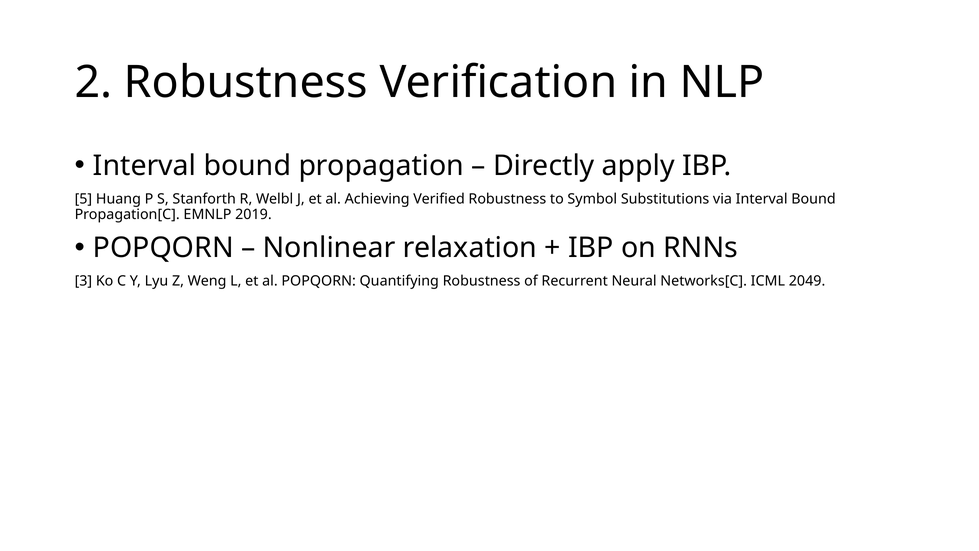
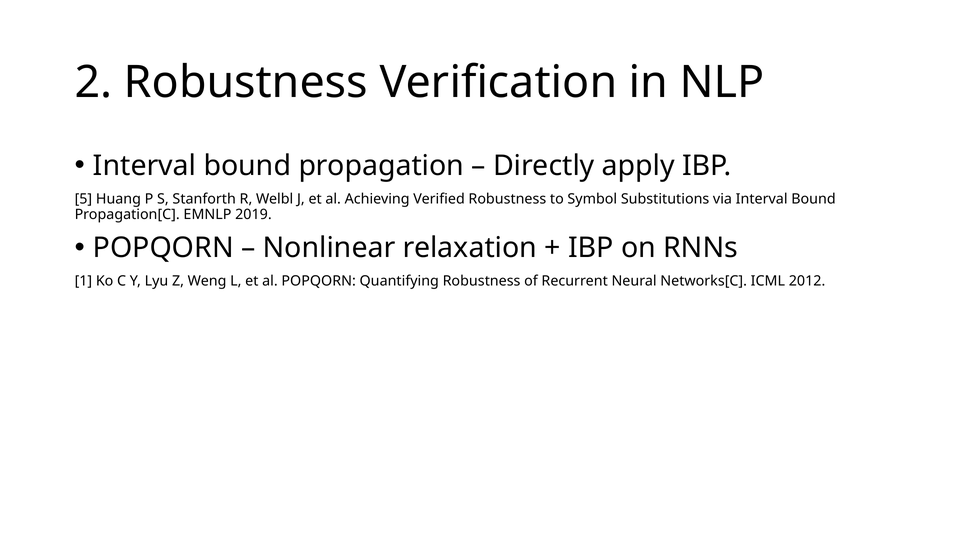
3: 3 -> 1
2049: 2049 -> 2012
